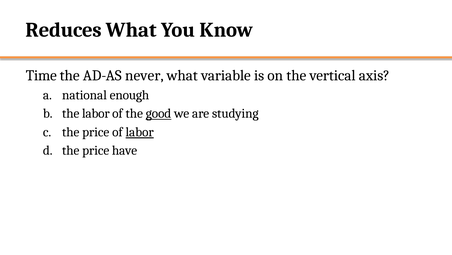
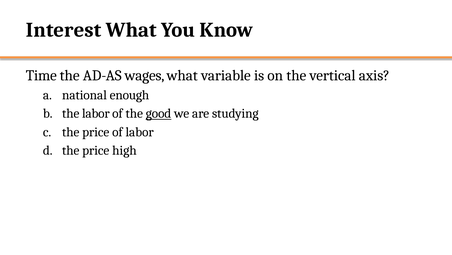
Reduces: Reduces -> Interest
never: never -> wages
labor at (140, 132) underline: present -> none
have: have -> high
